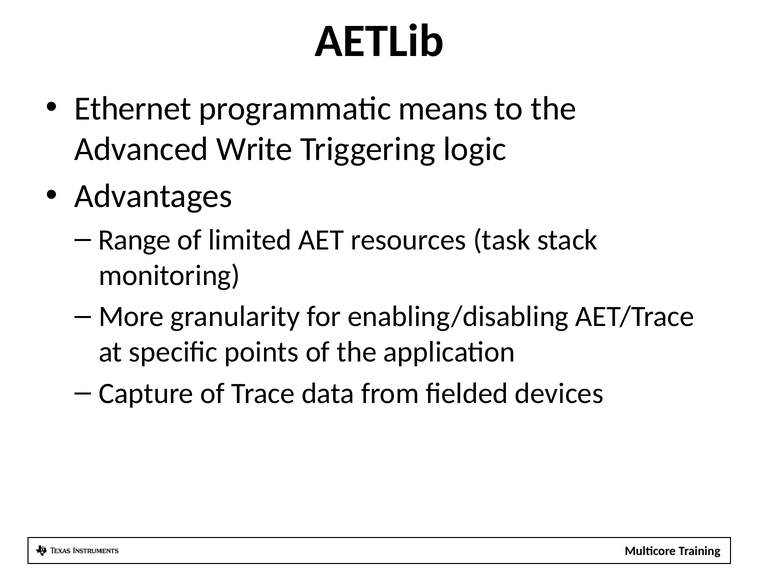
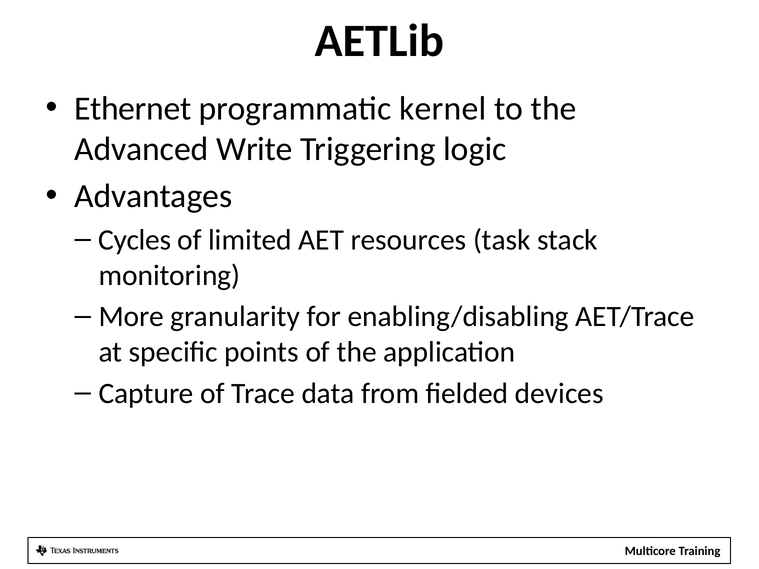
means: means -> kernel
Range: Range -> Cycles
